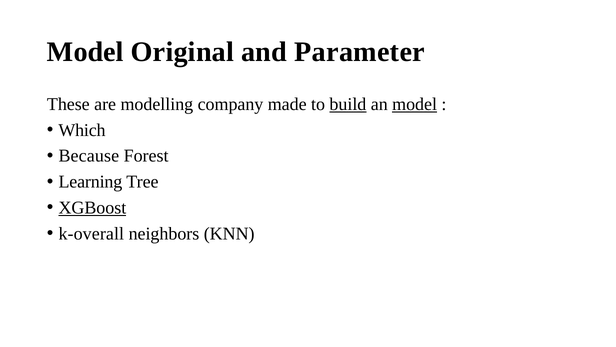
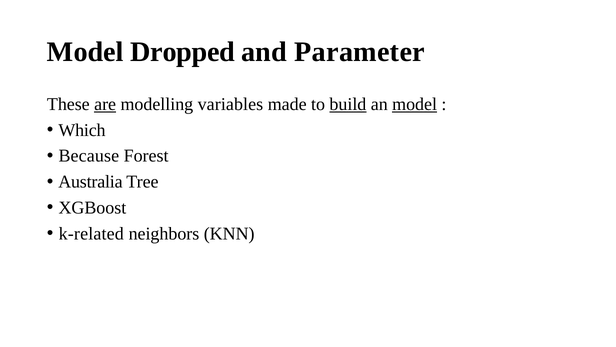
Original: Original -> Dropped
are underline: none -> present
company: company -> variables
Learning: Learning -> Australia
XGBoost underline: present -> none
k-overall: k-overall -> k-related
